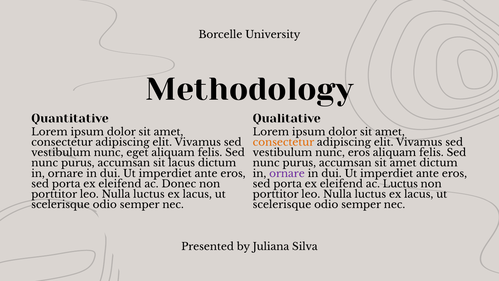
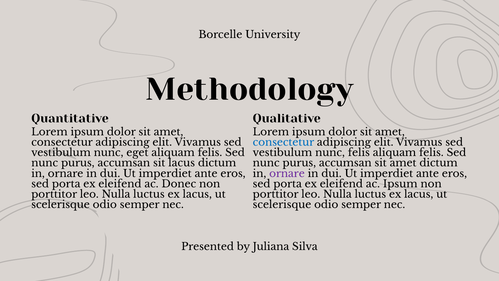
consectetur at (283, 142) colour: orange -> blue
nunc eros: eros -> felis
ac Luctus: Luctus -> Ipsum
